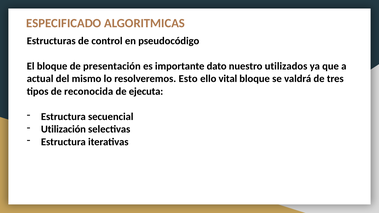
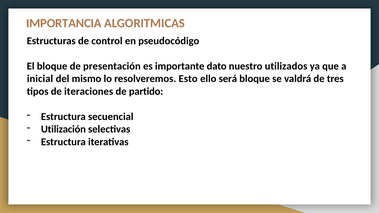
ESPECIFICADO: ESPECIFICADO -> IMPORTANCIA
actual: actual -> inicial
vital: vital -> será
reconocida: reconocida -> iteraciones
ejecuta: ejecuta -> partido
